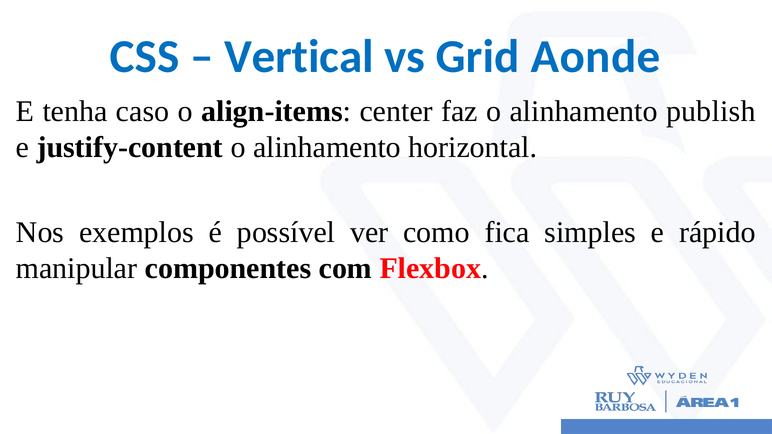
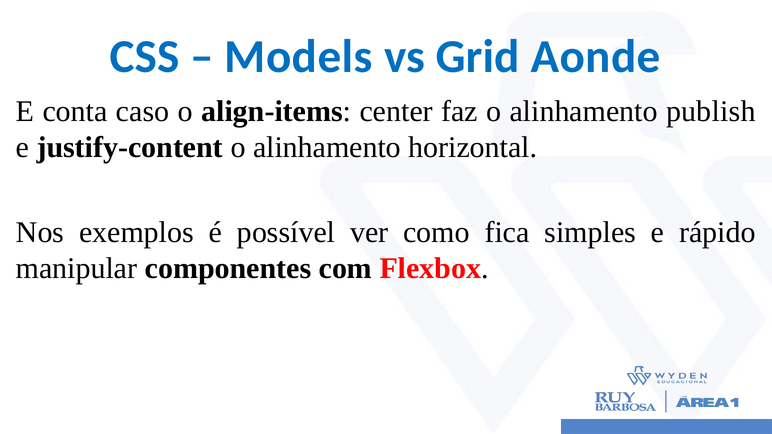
Vertical: Vertical -> Models
tenha: tenha -> conta
